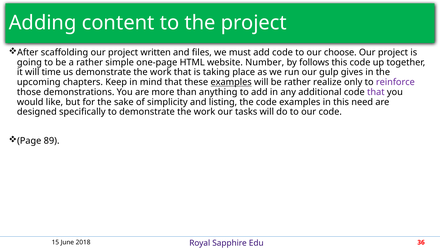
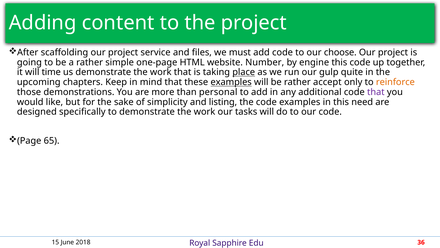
written: written -> service
follows: follows -> engine
place underline: none -> present
gives: gives -> quite
realize: realize -> accept
reinforce colour: purple -> orange
anything: anything -> personal
89: 89 -> 65
